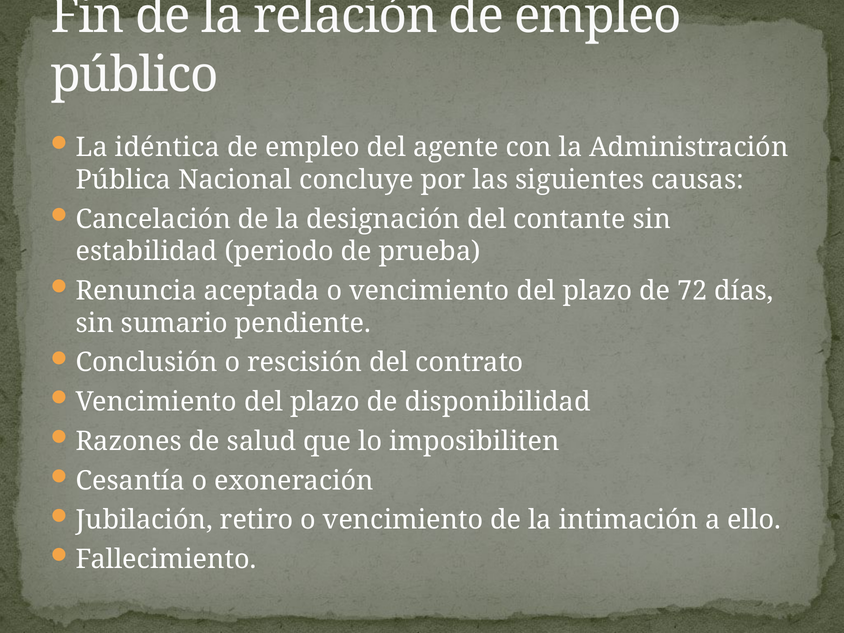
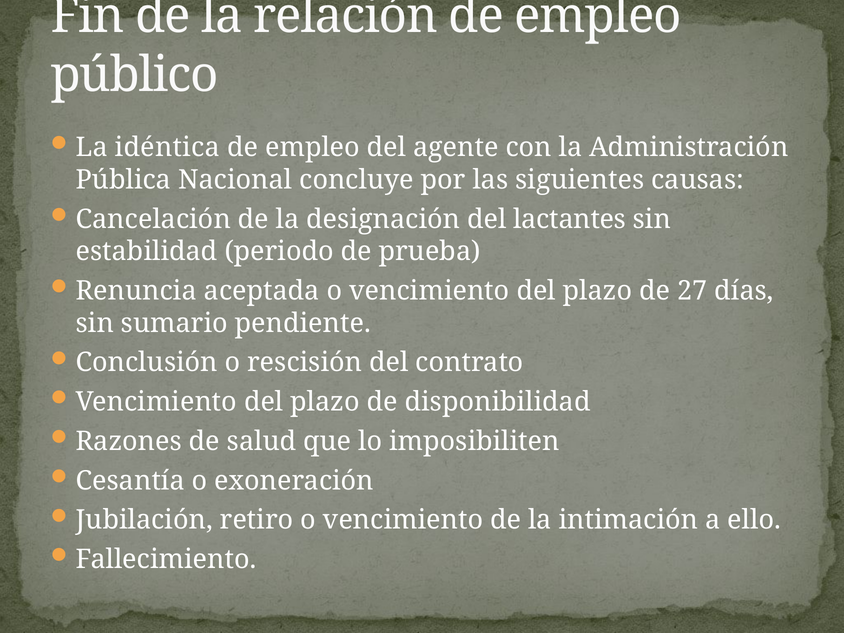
contante: contante -> lactantes
72: 72 -> 27
